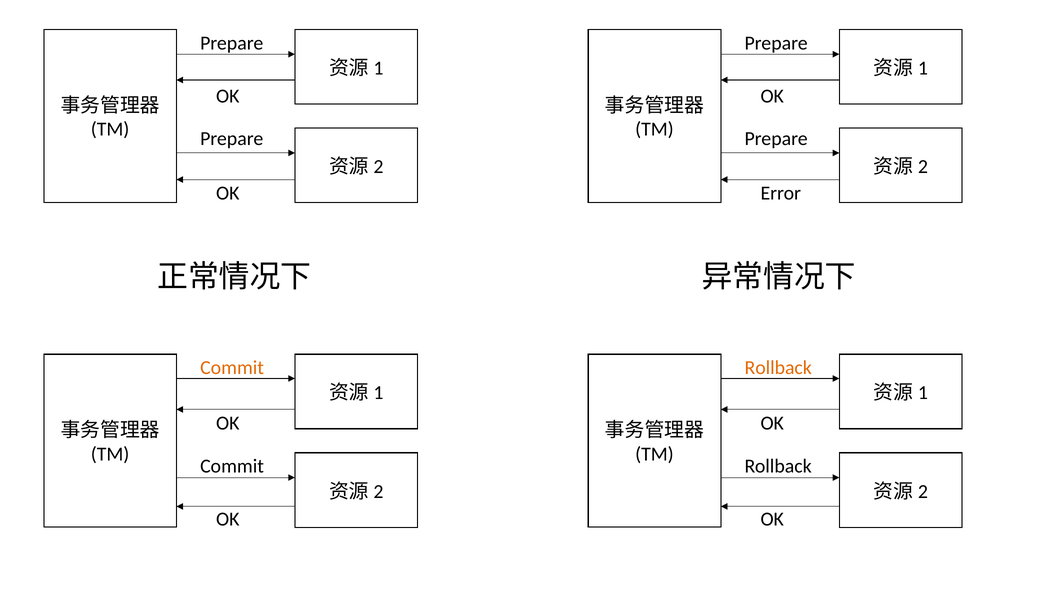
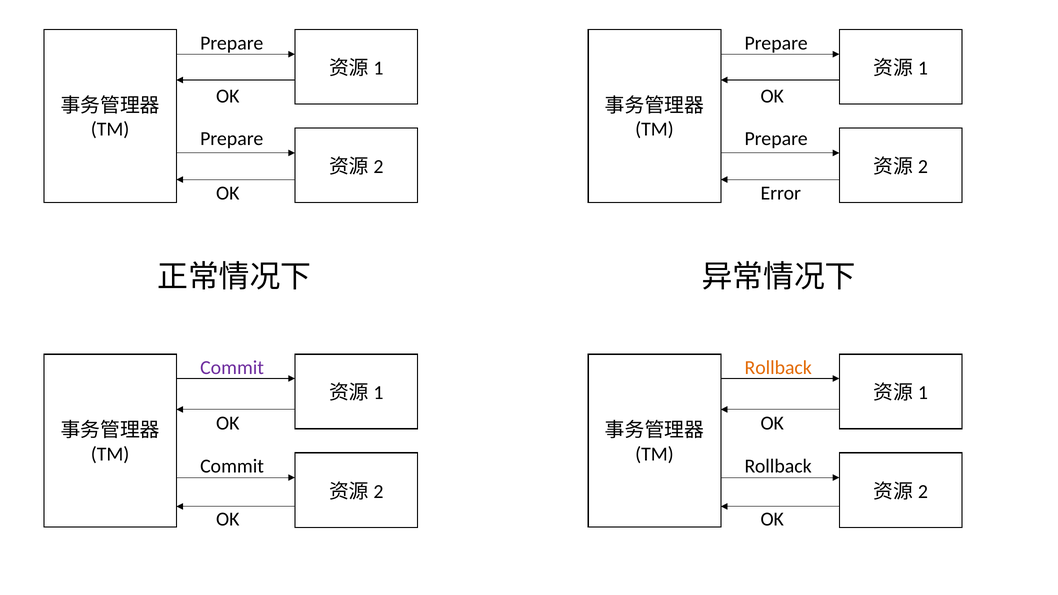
Commit at (232, 368) colour: orange -> purple
